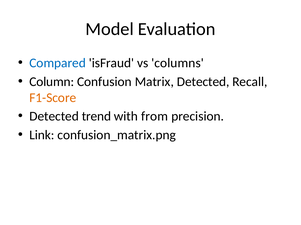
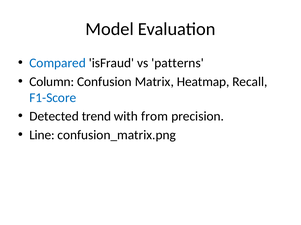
columns: columns -> patterns
Matrix Detected: Detected -> Heatmap
F1-Score colour: orange -> blue
Link: Link -> Line
